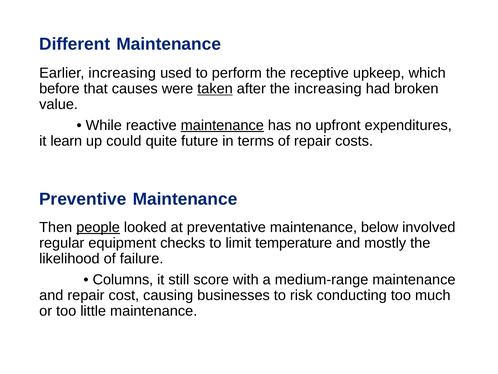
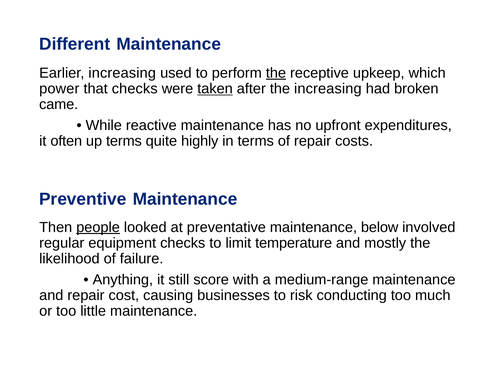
the at (276, 73) underline: none -> present
before: before -> power
that causes: causes -> checks
value: value -> came
maintenance at (222, 125) underline: present -> none
learn: learn -> often
up could: could -> terms
future: future -> highly
Columns: Columns -> Anything
